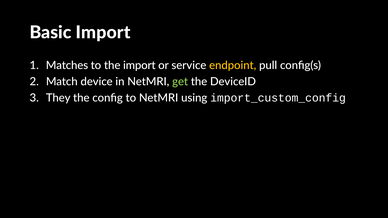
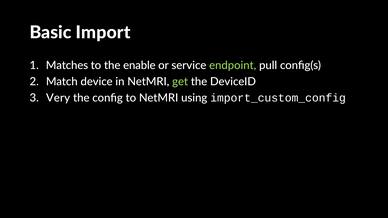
the import: import -> enable
endpoint colour: yellow -> light green
They: They -> Very
